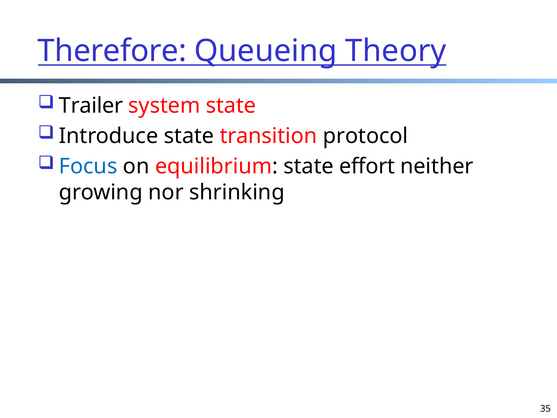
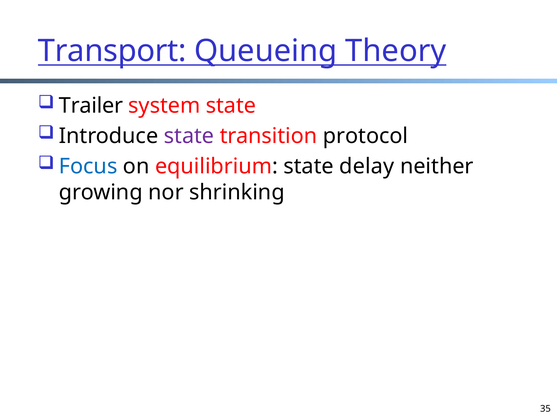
Therefore: Therefore -> Transport
state at (189, 136) colour: black -> purple
effort: effort -> delay
